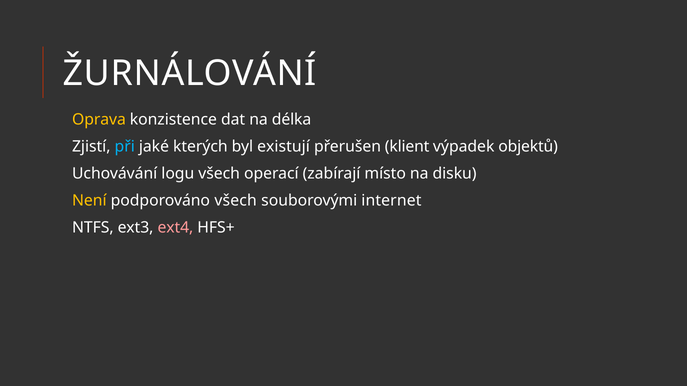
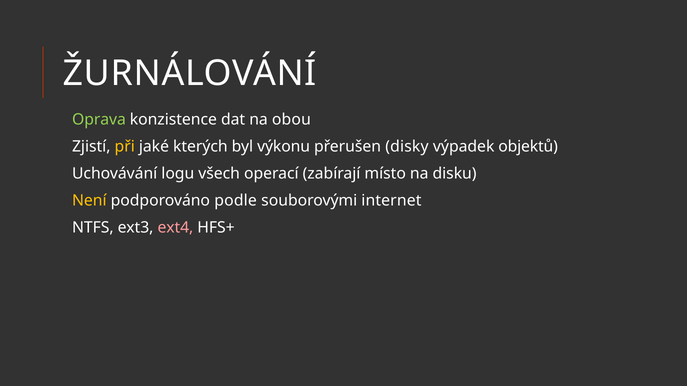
Oprava colour: yellow -> light green
délka: délka -> obou
při colour: light blue -> yellow
existují: existují -> výkonu
klient: klient -> disky
podporováno všech: všech -> podle
